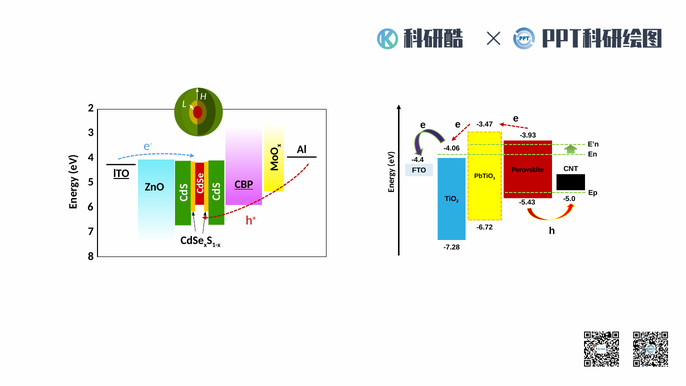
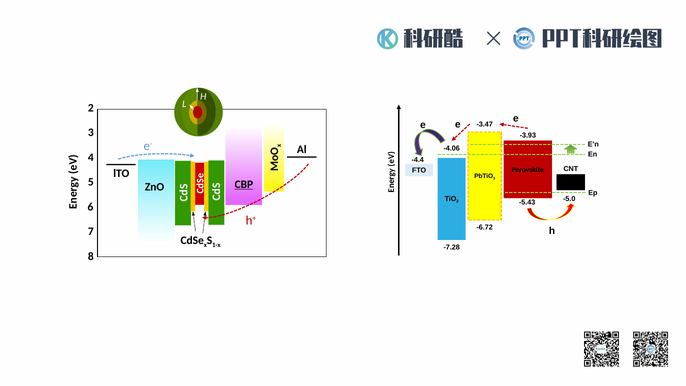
lTO underline: present -> none
